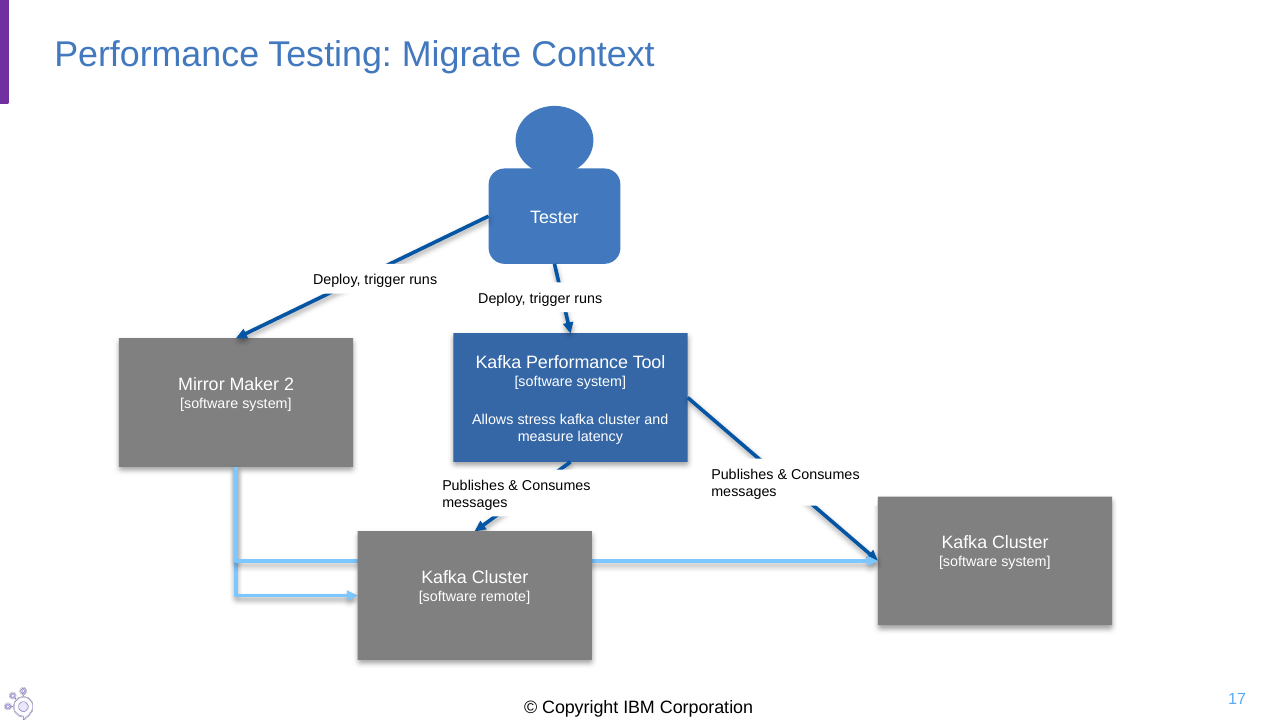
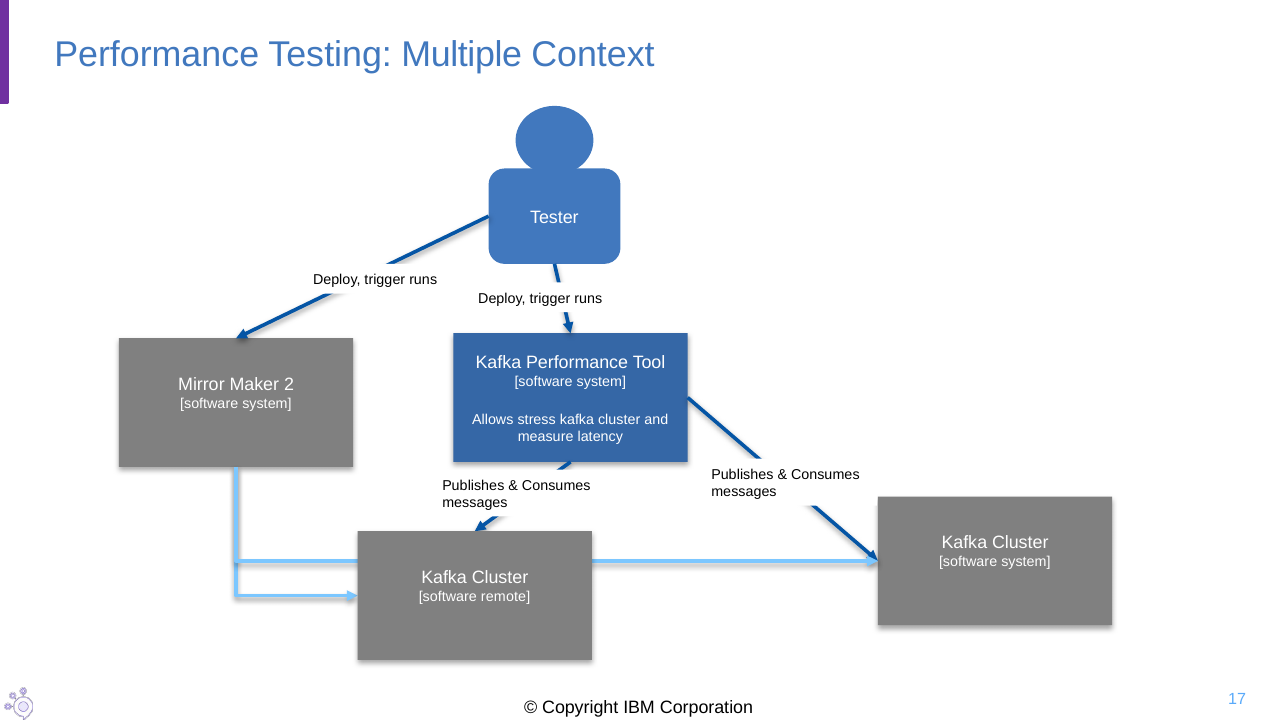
Migrate: Migrate -> Multiple
